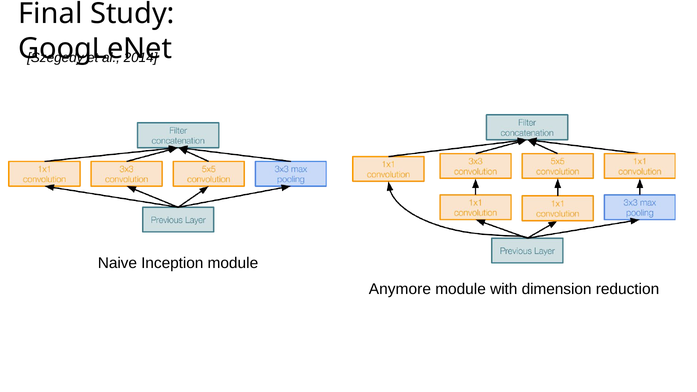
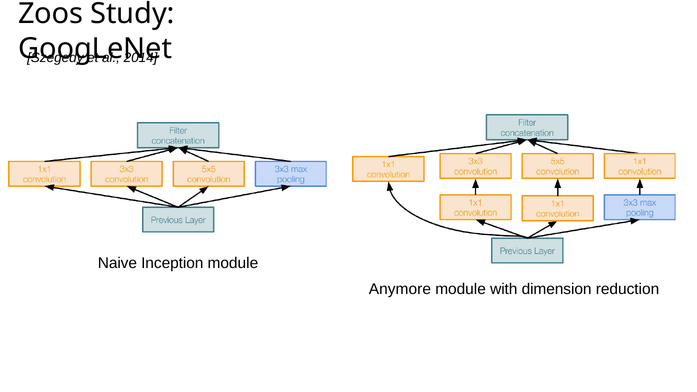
Final: Final -> Zoos
